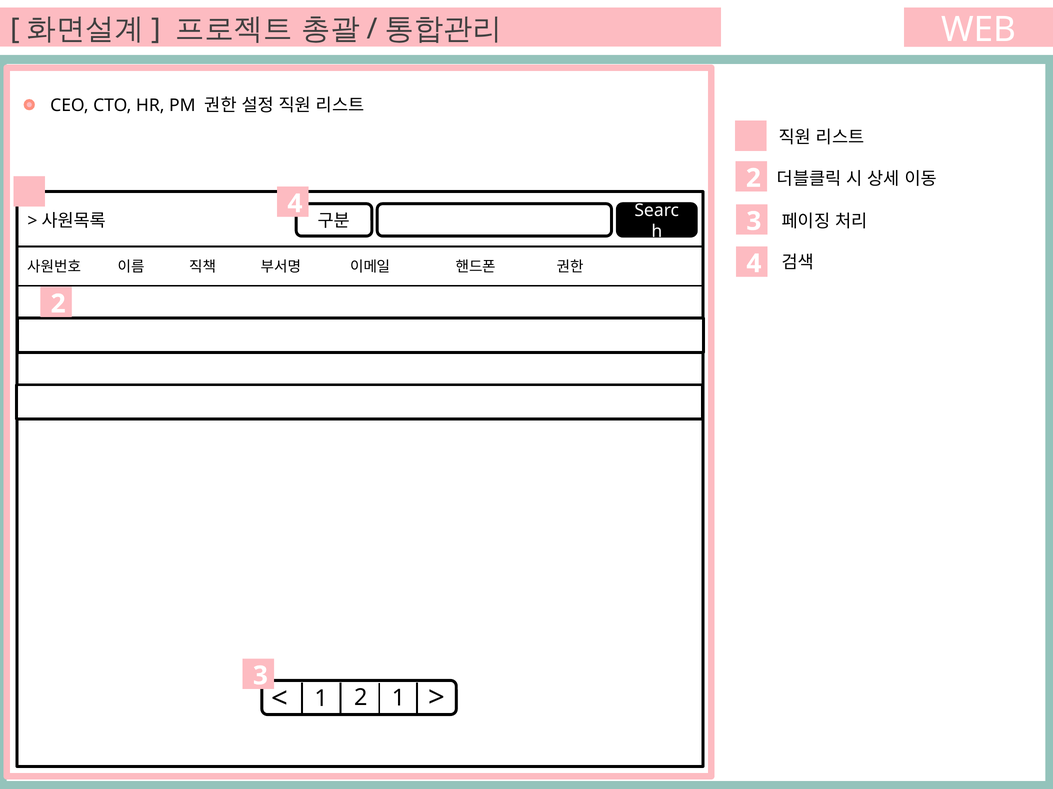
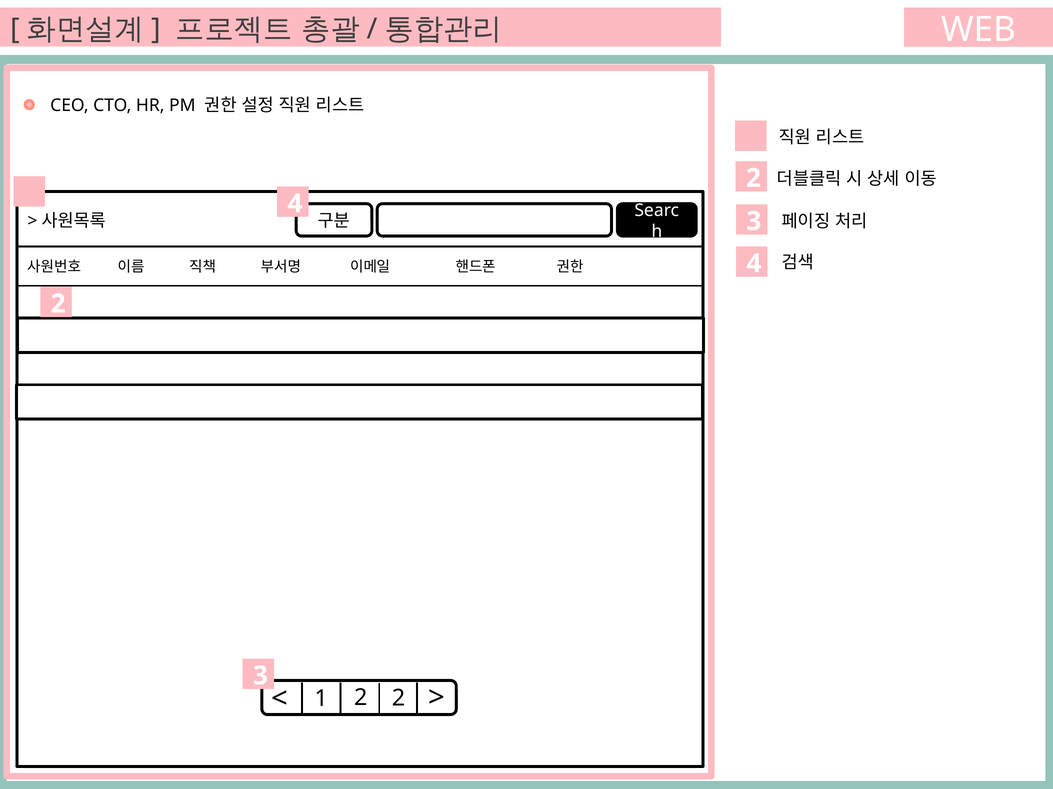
2 1: 1 -> 2
